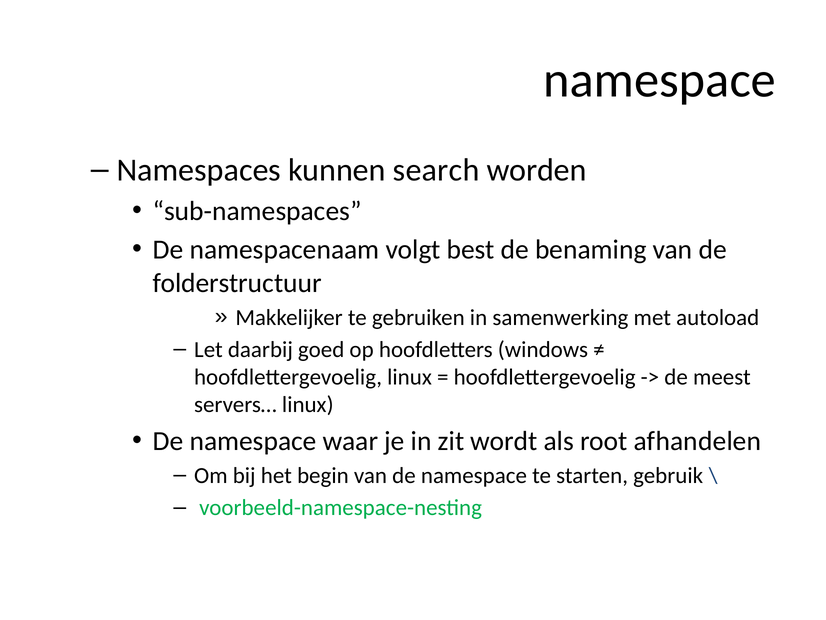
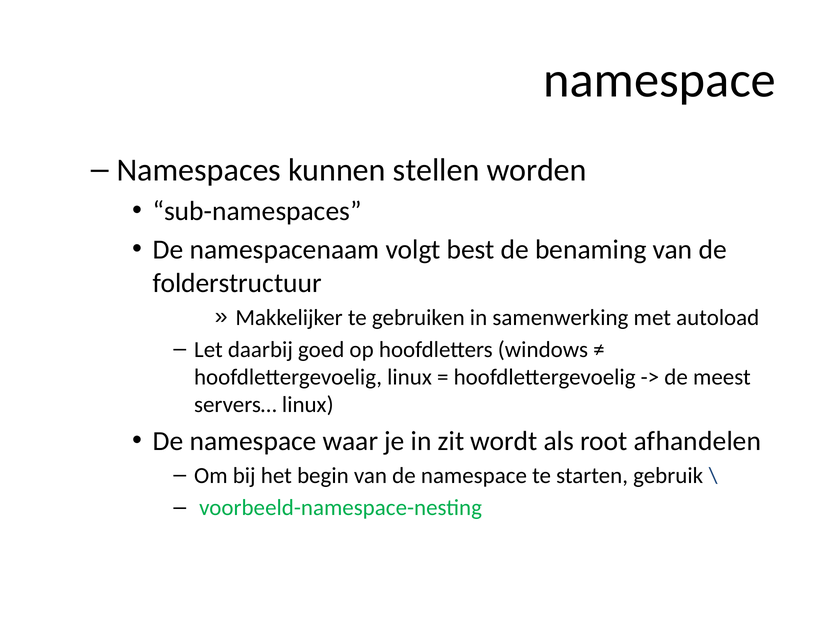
search: search -> stellen
